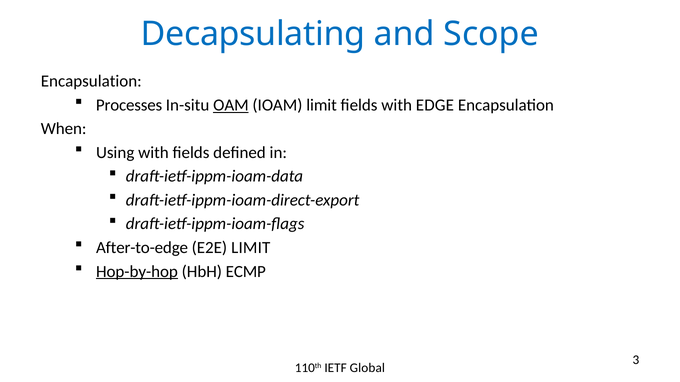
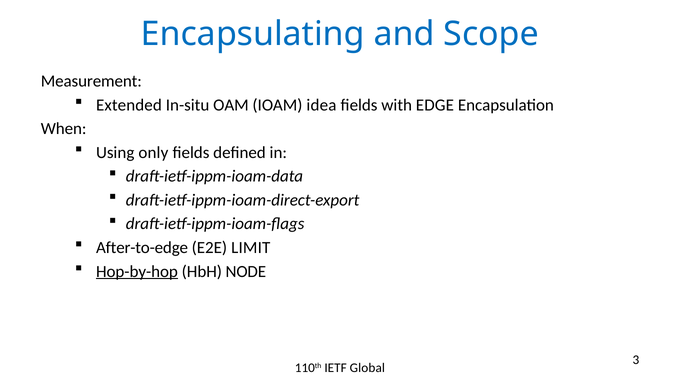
Decapsulating: Decapsulating -> Encapsulating
Encapsulation at (91, 81): Encapsulation -> Measurement
Processes: Processes -> Extended
OAM underline: present -> none
IOAM limit: limit -> idea
Using with: with -> only
ECMP: ECMP -> NODE
